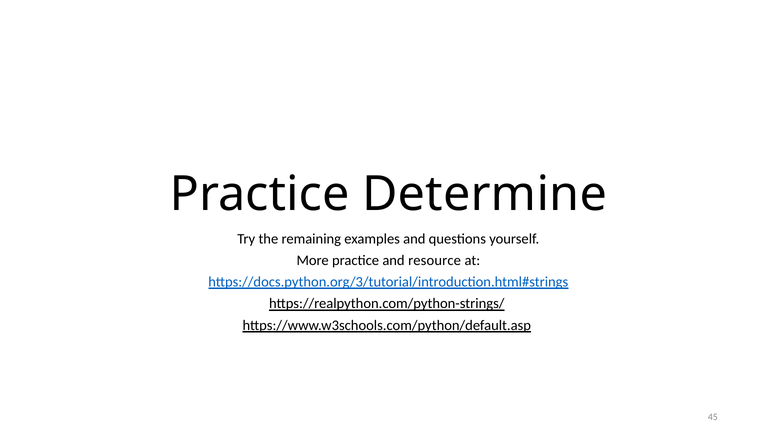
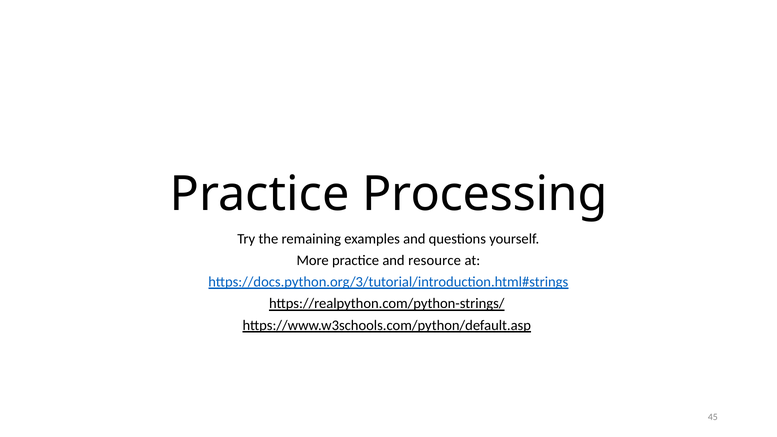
Determine: Determine -> Processing
